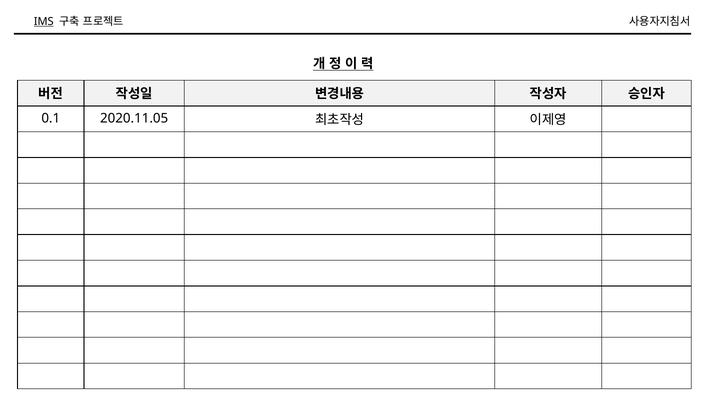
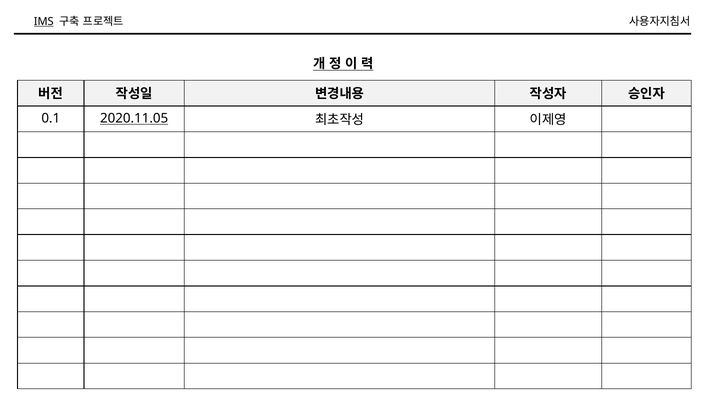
2020.11.05 underline: none -> present
